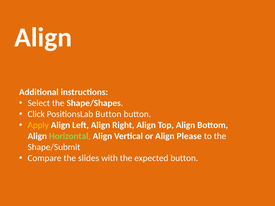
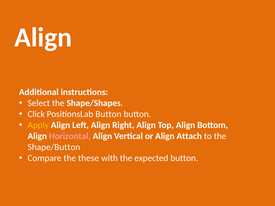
Horizontal colour: light green -> pink
Please: Please -> Attach
Shape/Submit: Shape/Submit -> Shape/Button
slides: slides -> these
